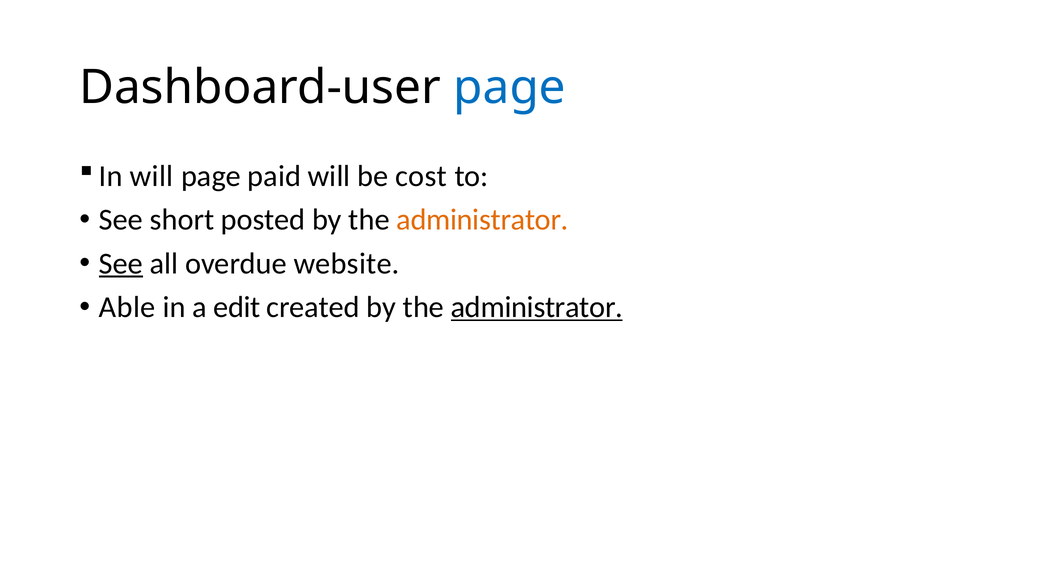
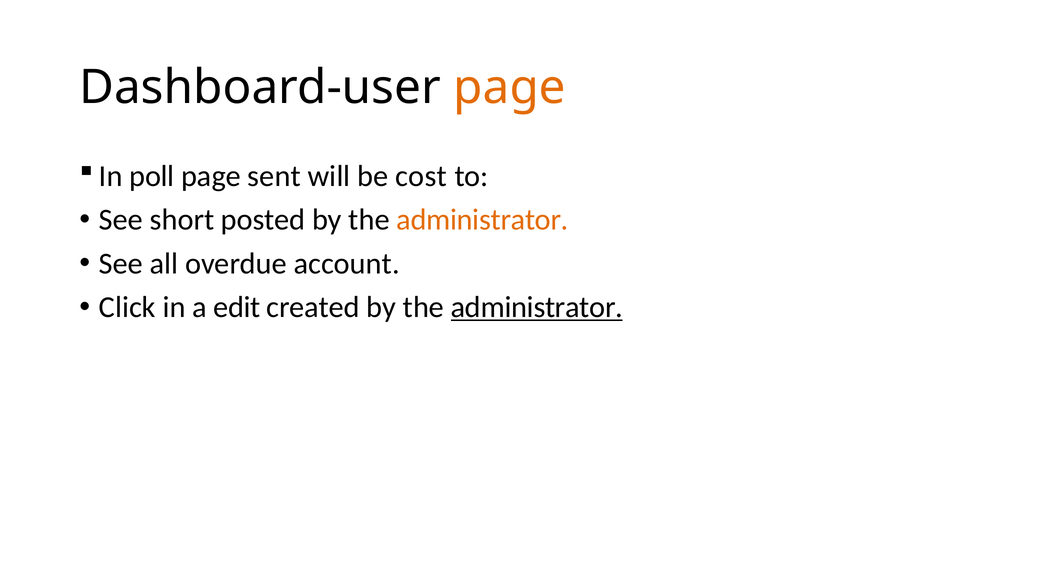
page at (510, 88) colour: blue -> orange
In will: will -> poll
paid: paid -> sent
See at (121, 264) underline: present -> none
website: website -> account
Able: Able -> Click
